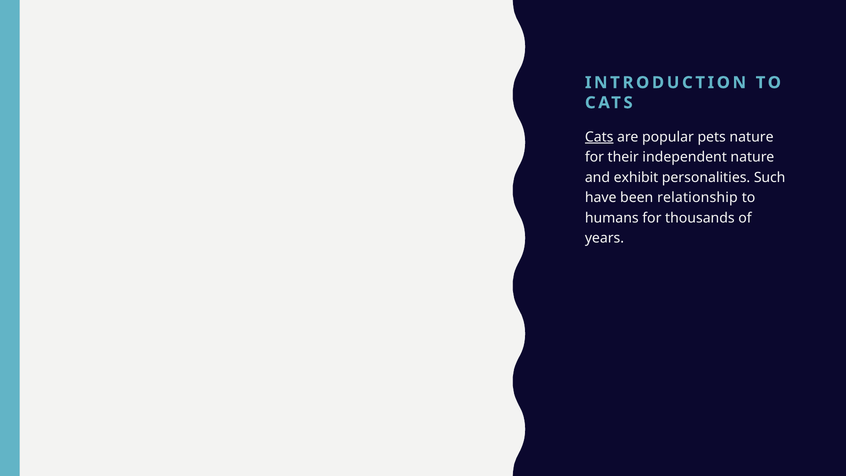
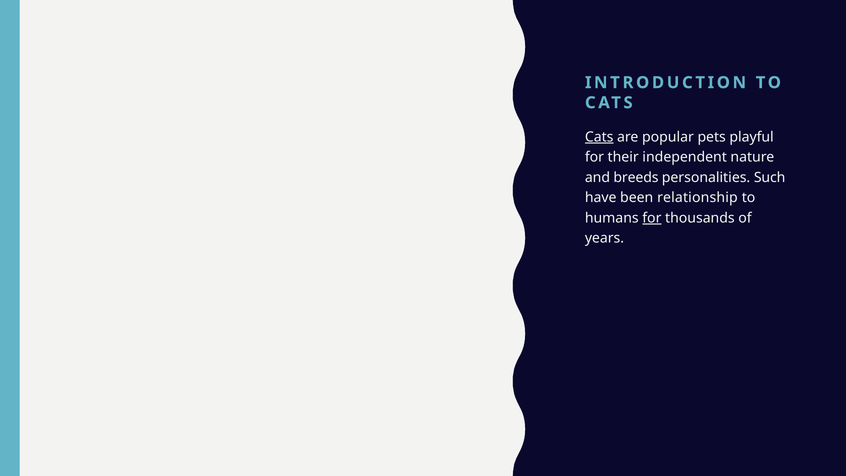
pets nature: nature -> playful
exhibit: exhibit -> breeds
for at (652, 218) underline: none -> present
